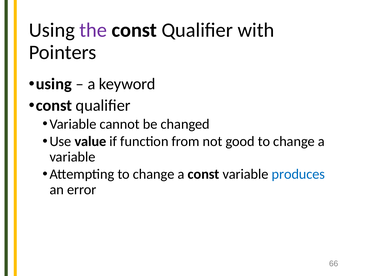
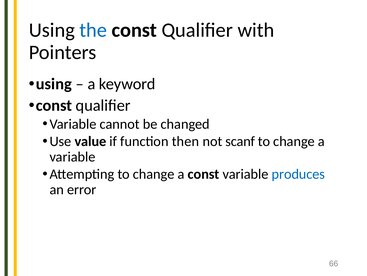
the colour: purple -> blue
from: from -> then
good: good -> scanf
